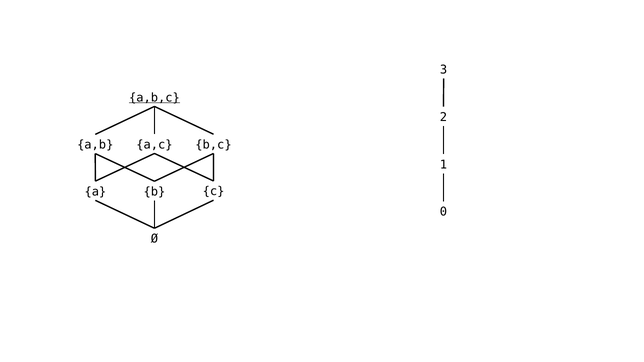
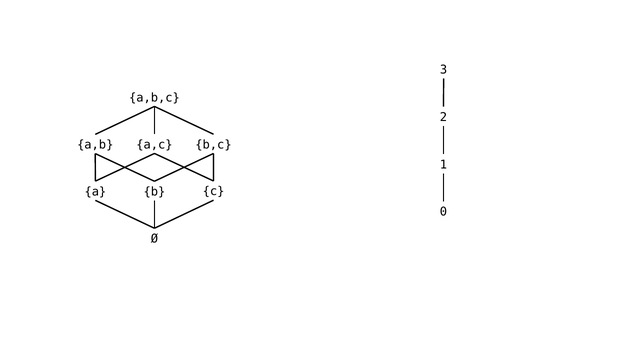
a,b,c underline: present -> none
